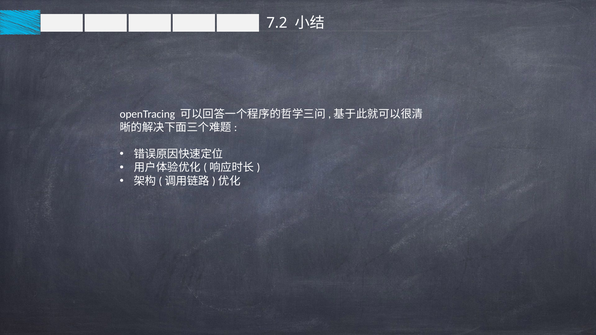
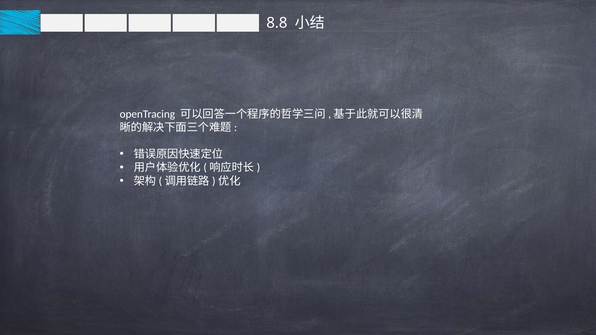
7.2: 7.2 -> 8.8
